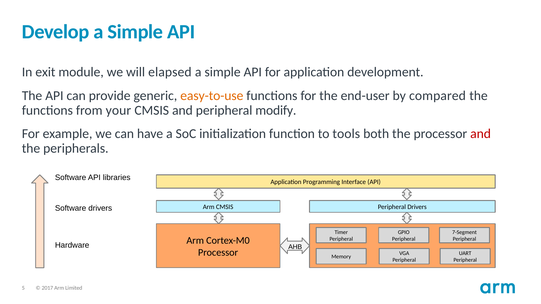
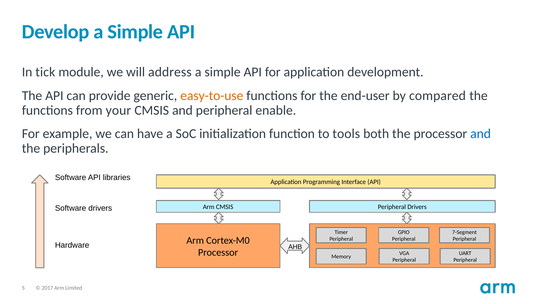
exit: exit -> tick
elapsed: elapsed -> address
modify: modify -> enable
and at (481, 134) colour: red -> blue
